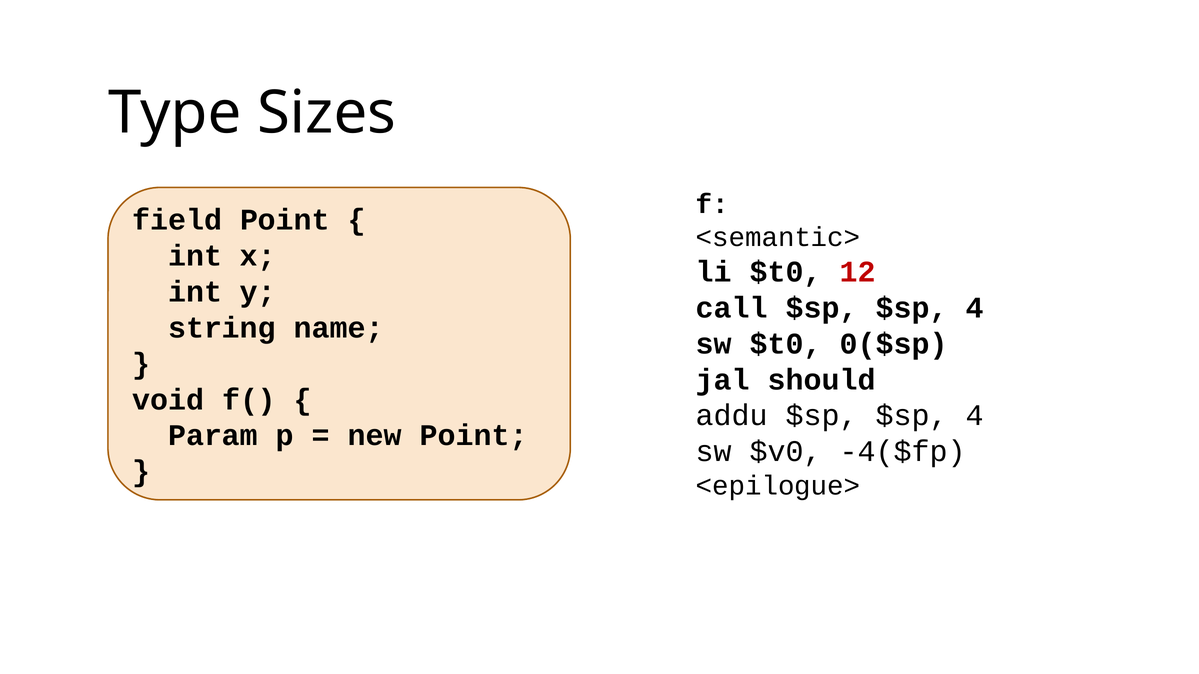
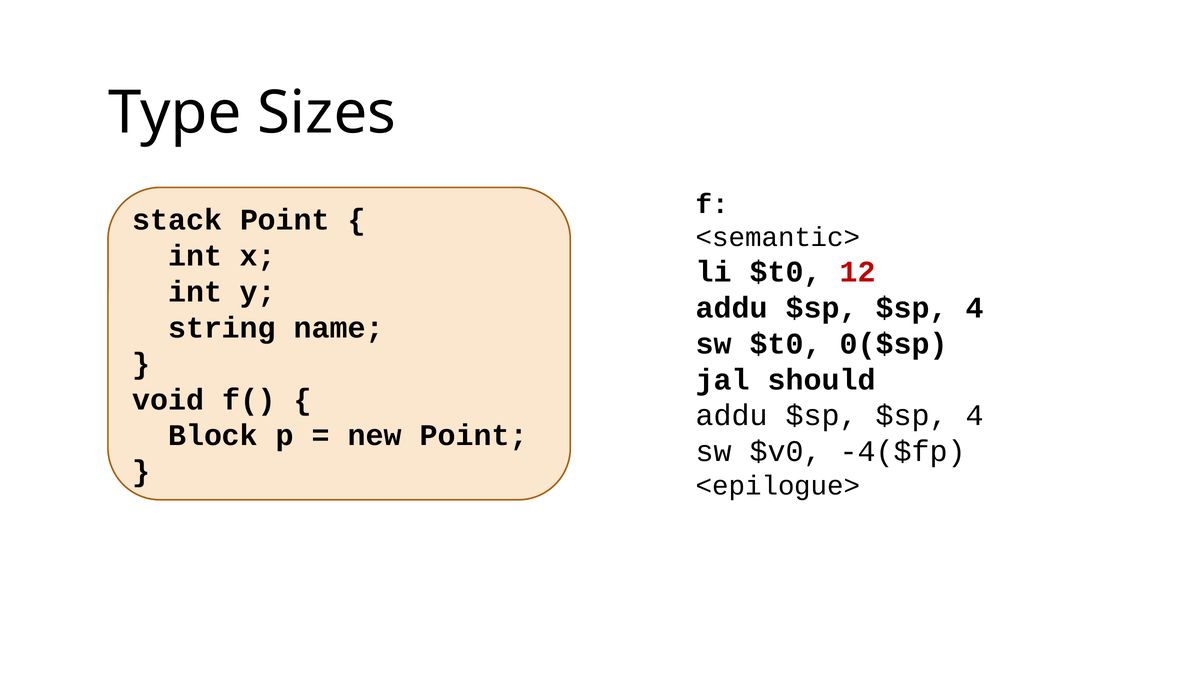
field: field -> stack
call at (732, 308): call -> addu
Param: Param -> Block
